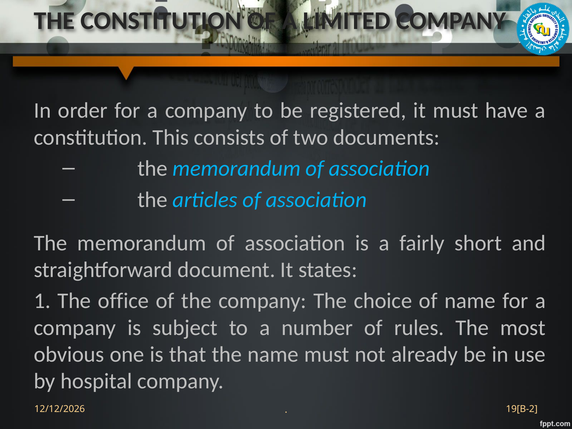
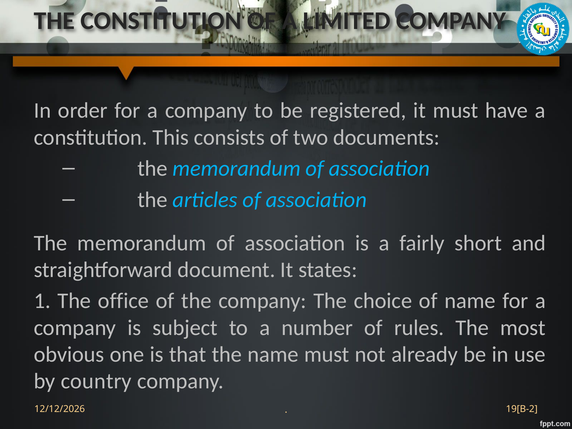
hospital: hospital -> country
